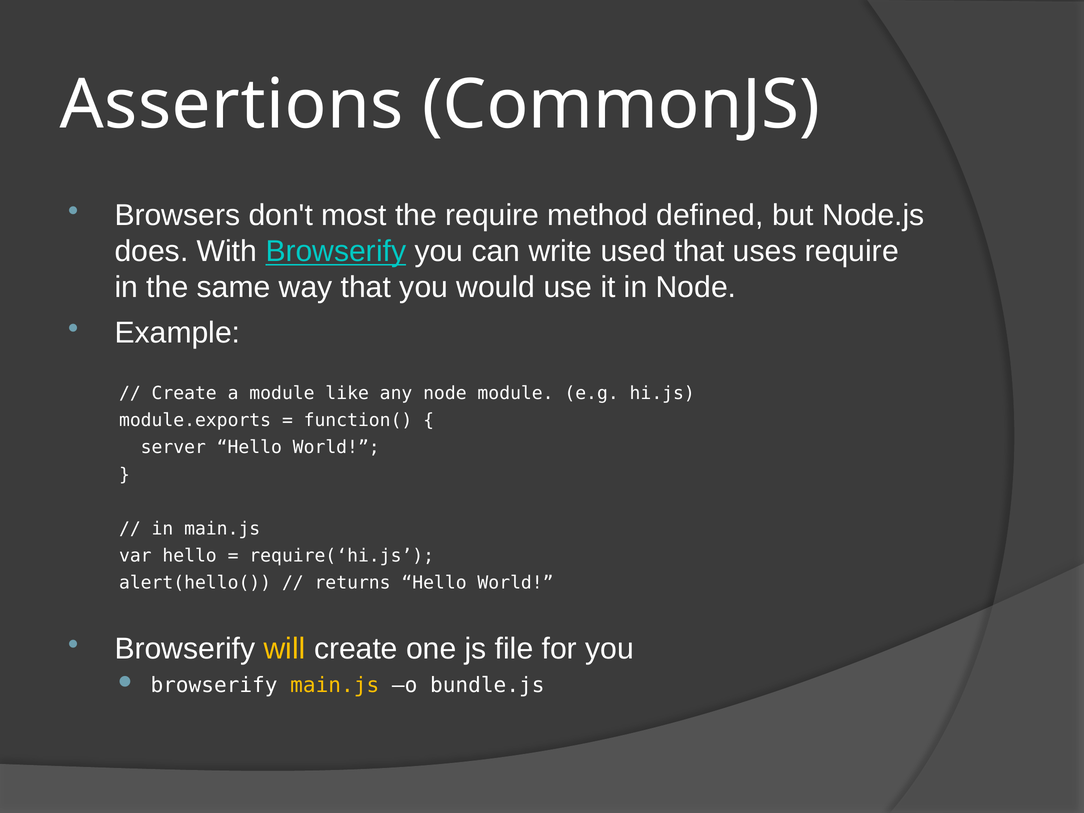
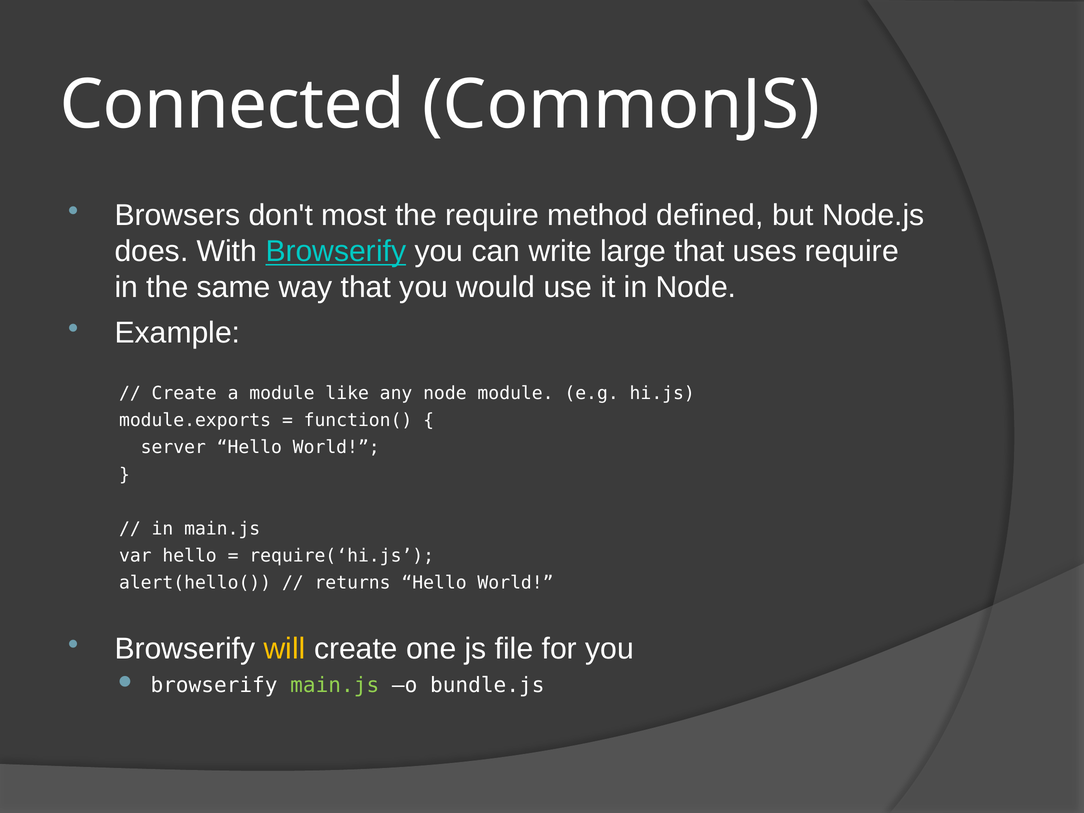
Assertions: Assertions -> Connected
used: used -> large
main.js at (335, 685) colour: yellow -> light green
